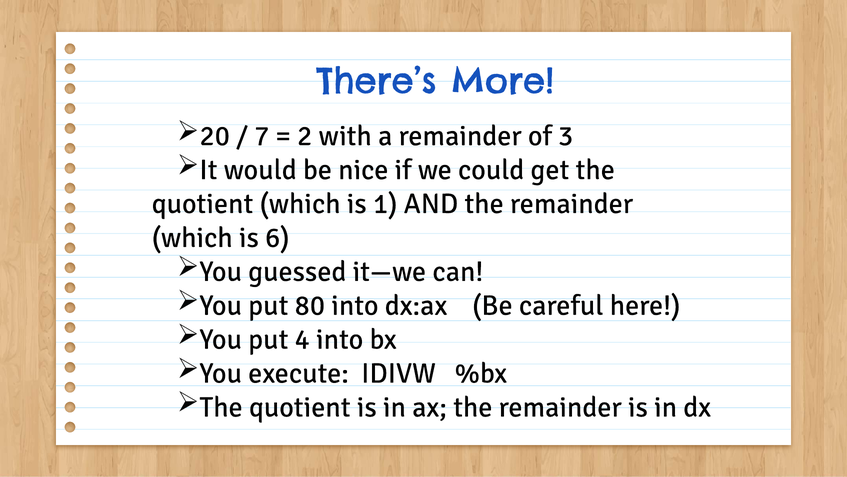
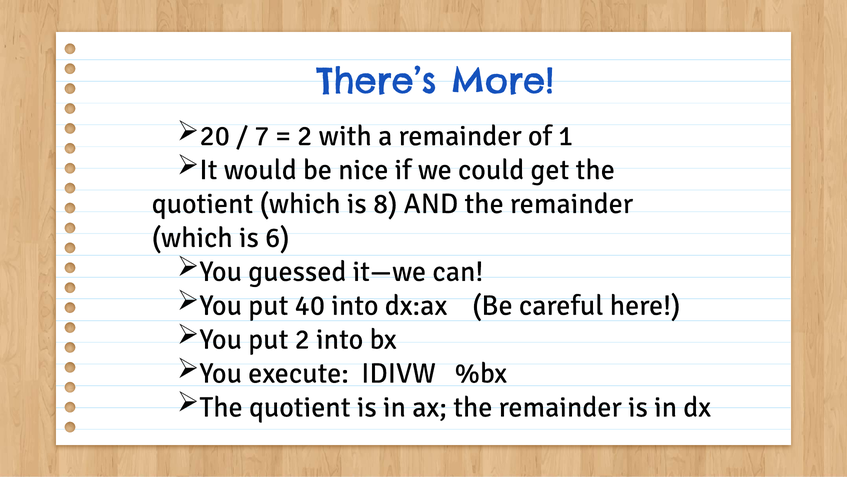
3: 3 -> 1
1: 1 -> 8
80: 80 -> 40
put 4: 4 -> 2
